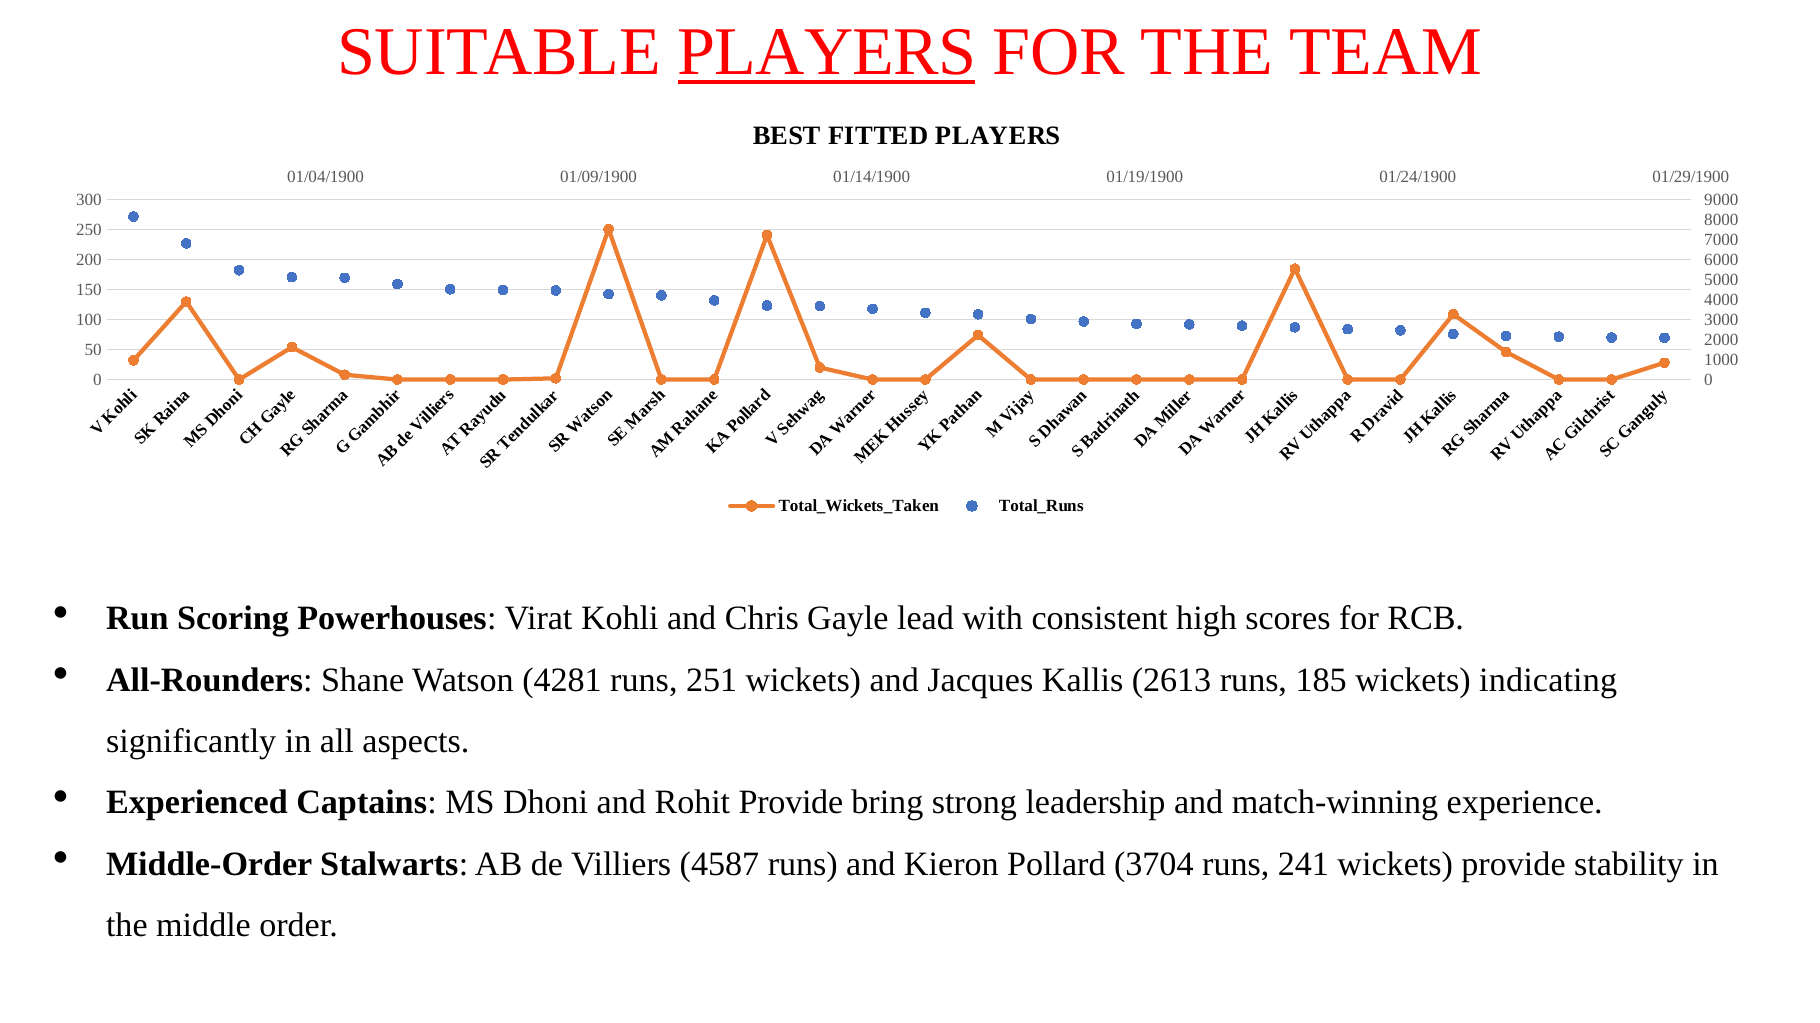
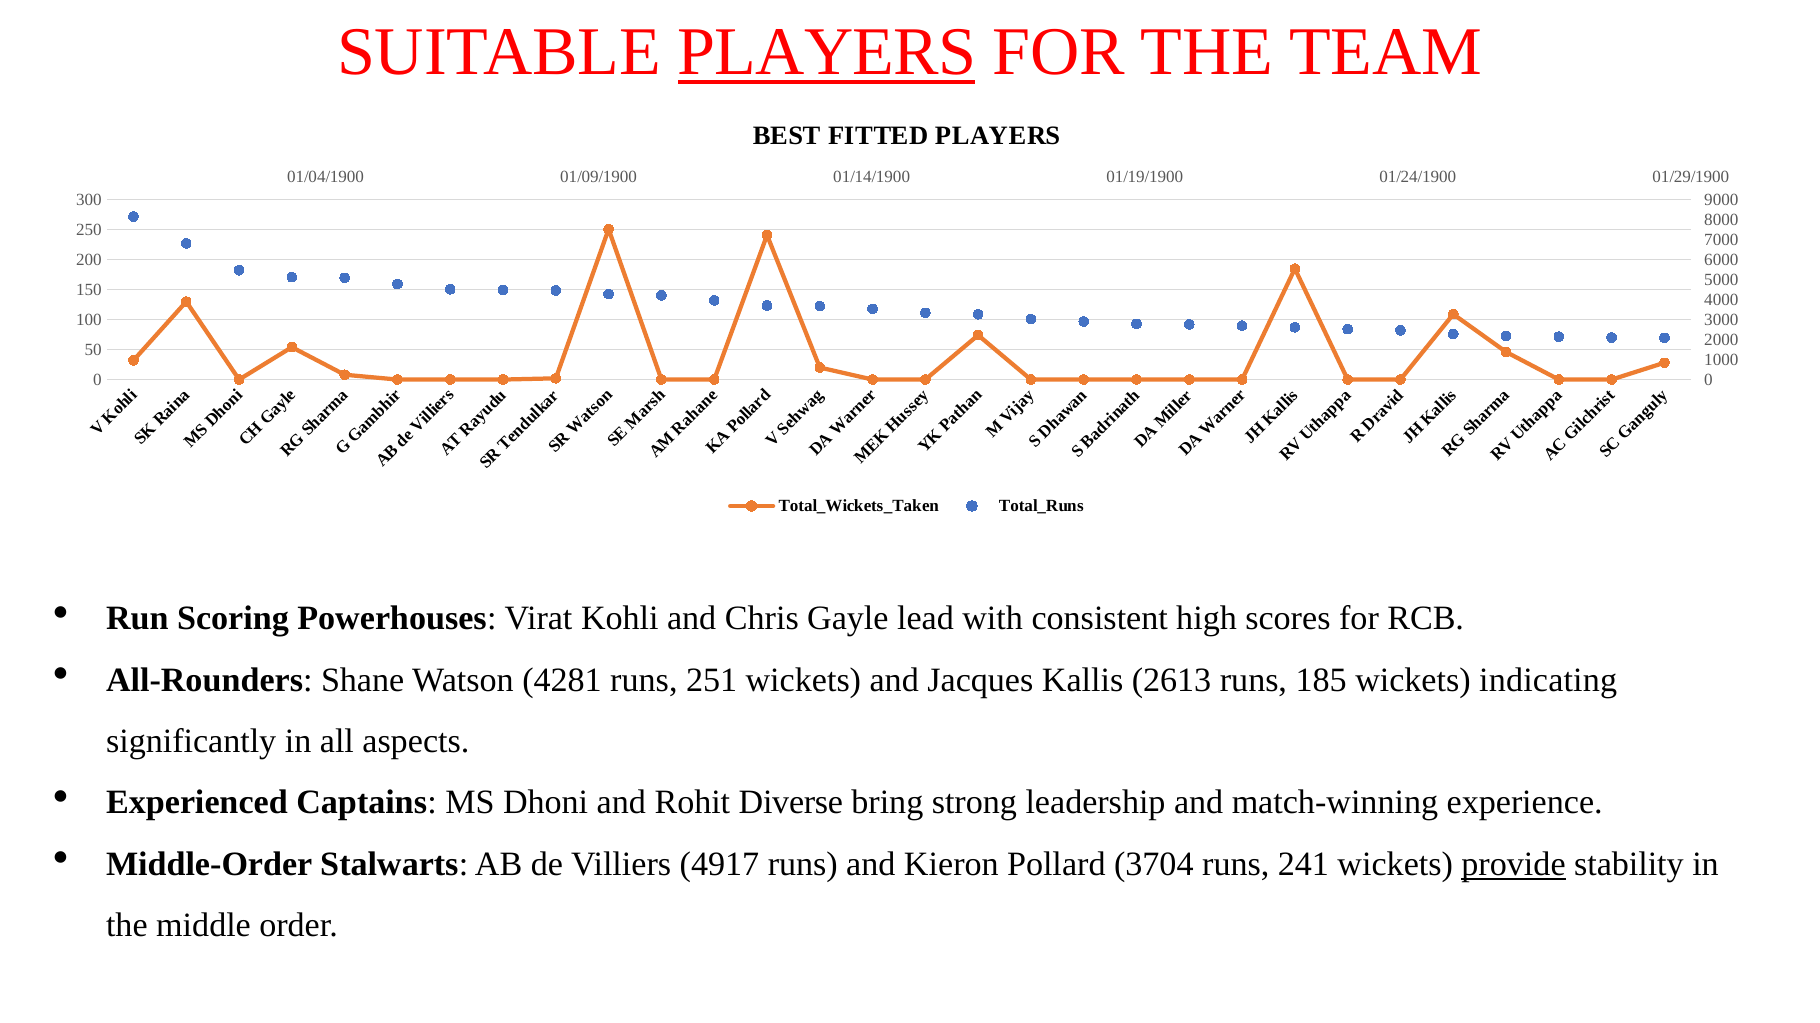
Rohit Provide: Provide -> Diverse
4587: 4587 -> 4917
provide at (1514, 865) underline: none -> present
